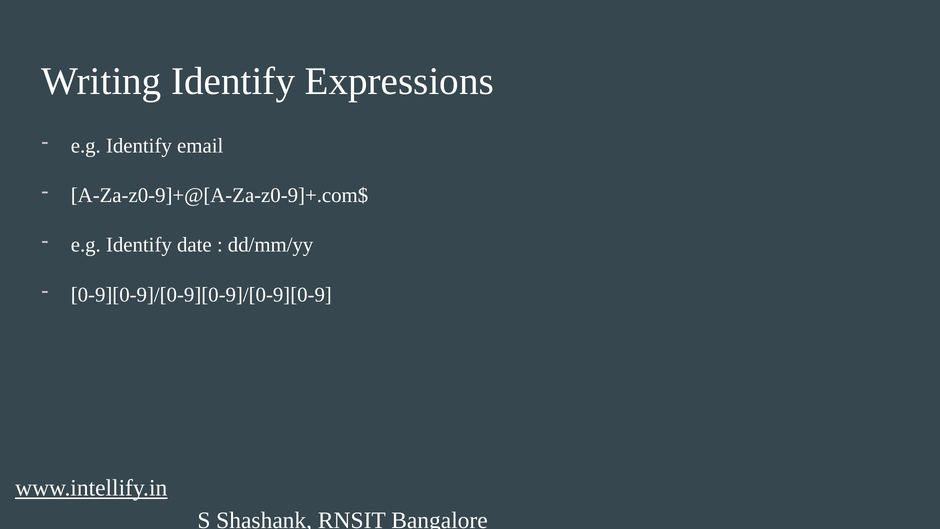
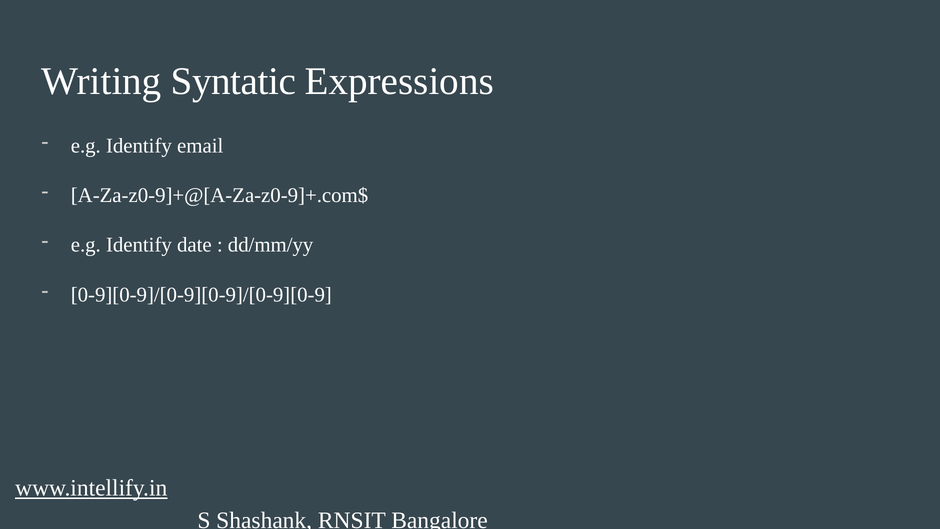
Writing Identify: Identify -> Syntatic
